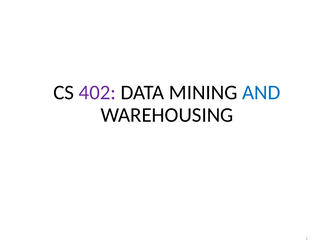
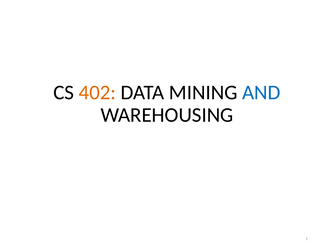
402 colour: purple -> orange
